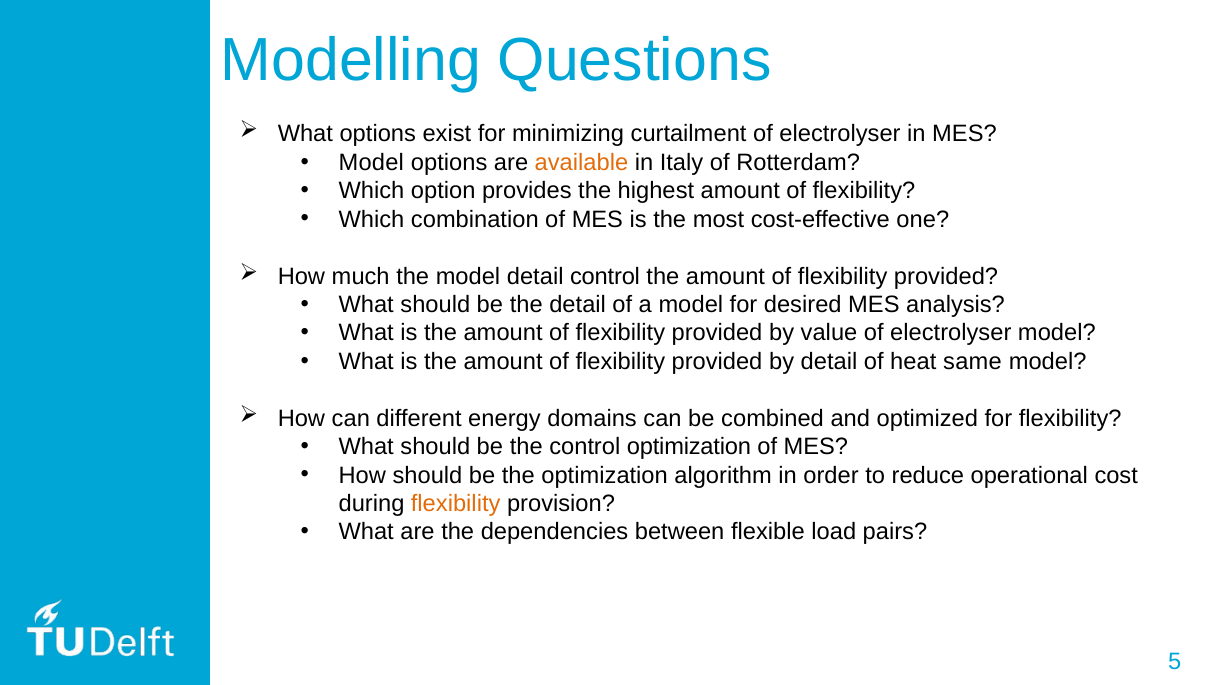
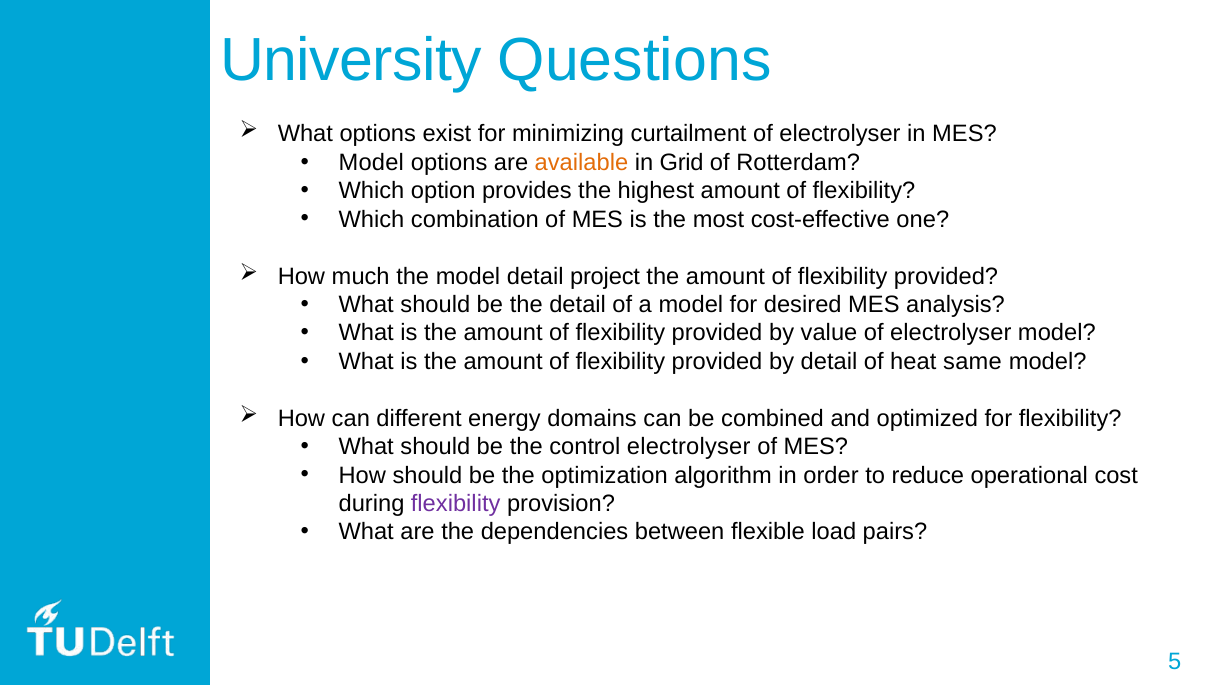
Modelling: Modelling -> University
Italy: Italy -> Grid
detail control: control -> project
control optimization: optimization -> electrolyser
flexibility at (456, 503) colour: orange -> purple
